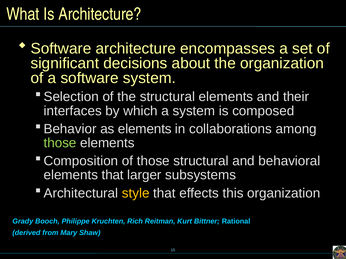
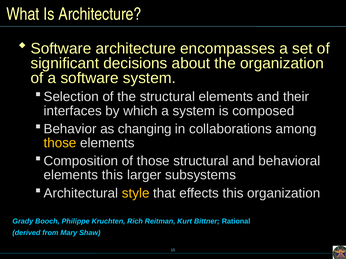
as elements: elements -> changing
those at (60, 143) colour: light green -> yellow
elements that: that -> this
